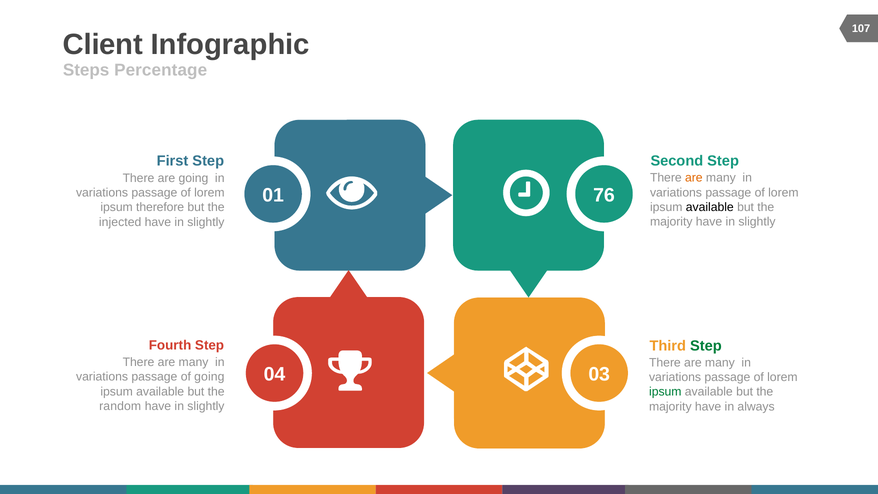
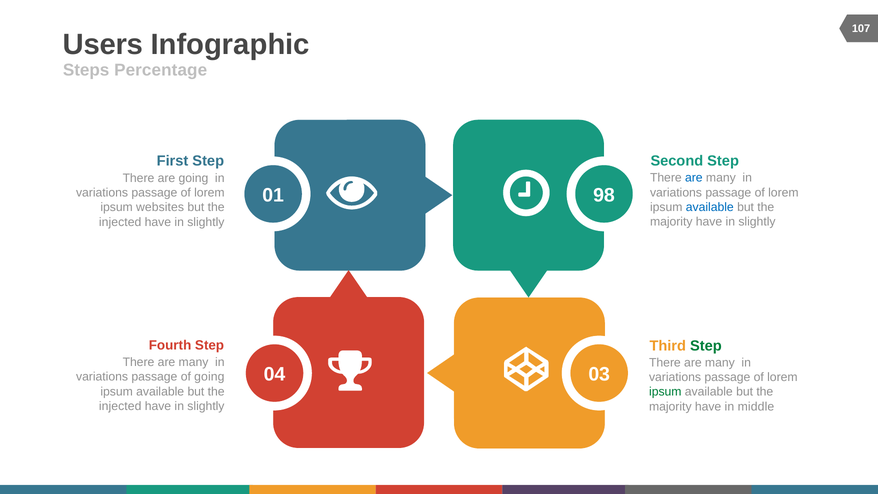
Client: Client -> Users
are at (694, 178) colour: orange -> blue
76: 76 -> 98
available at (710, 207) colour: black -> blue
therefore: therefore -> websites
random at (120, 406): random -> injected
always: always -> middle
